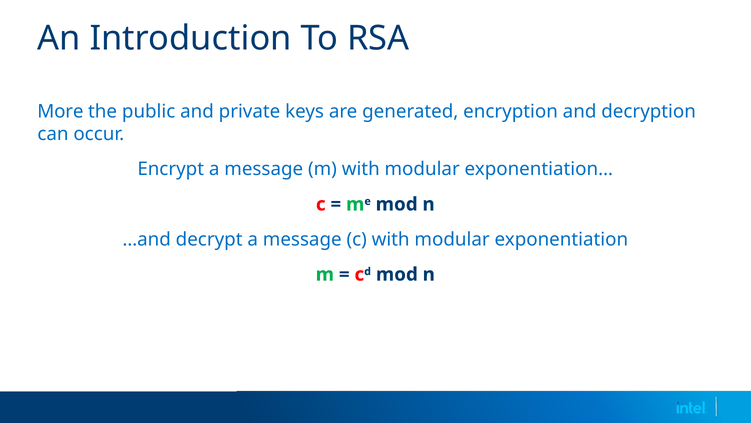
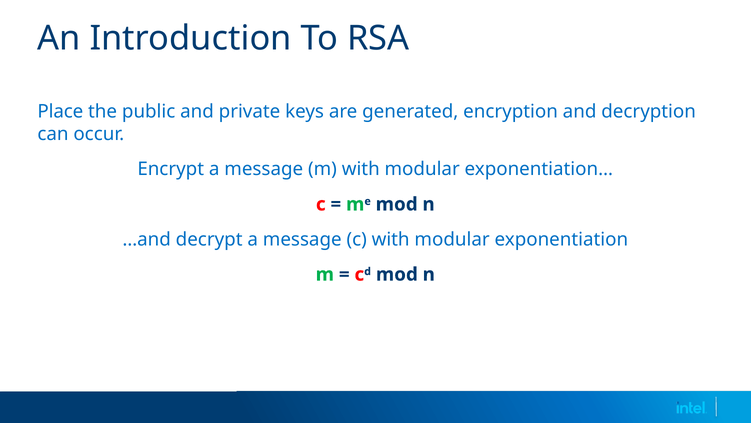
More: More -> Place
